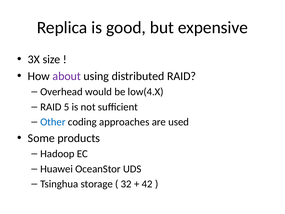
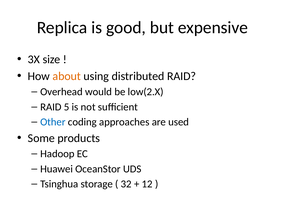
about colour: purple -> orange
low(4.X: low(4.X -> low(2.X
42: 42 -> 12
